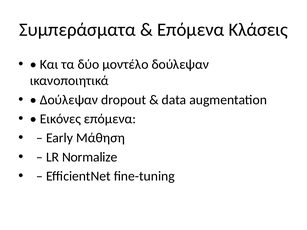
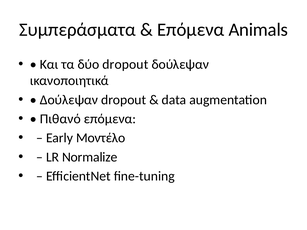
Κλάσεις: Κλάσεις -> Animals
δύο μοντέλο: μοντέλο -> dropout
Εικόνες: Εικόνες -> Πιθανό
Μάθηση: Μάθηση -> Μοντέλο
